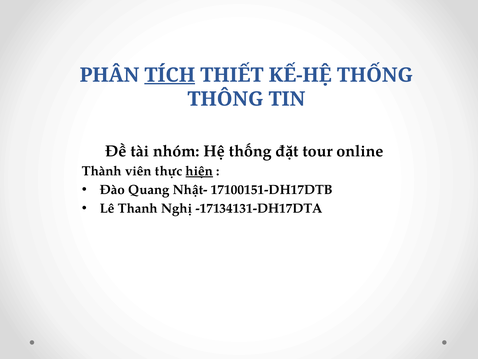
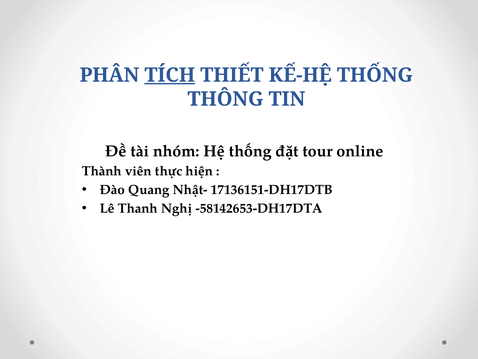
hiện underline: present -> none
17100151-DH17DTB: 17100151-DH17DTB -> 17136151-DH17DTB
-17134131-DH17DTA: -17134131-DH17DTA -> -58142653-DH17DTA
